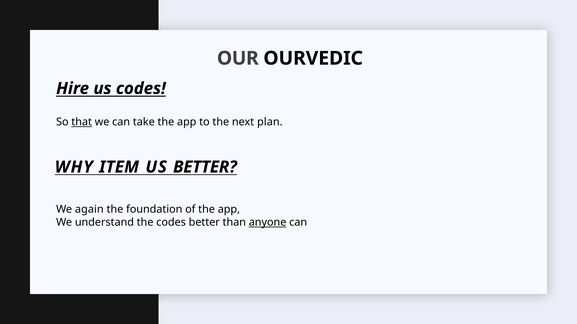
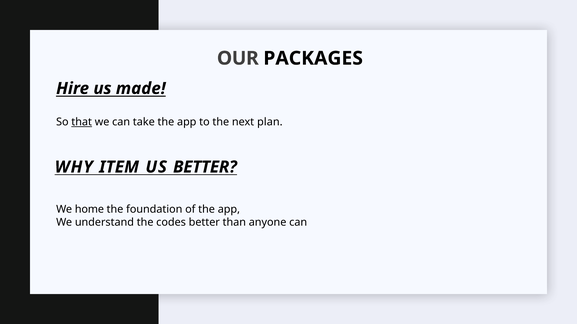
OURVEDIC: OURVEDIC -> PACKAGES
us codes: codes -> made
again: again -> home
anyone underline: present -> none
